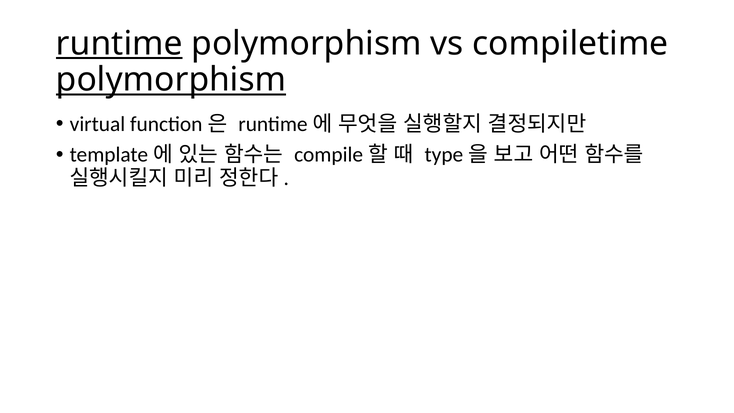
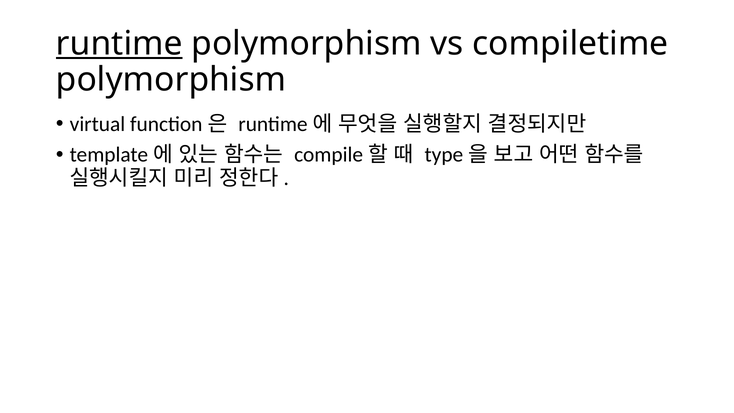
polymorphism at (171, 80) underline: present -> none
